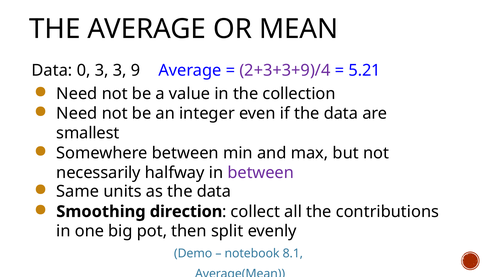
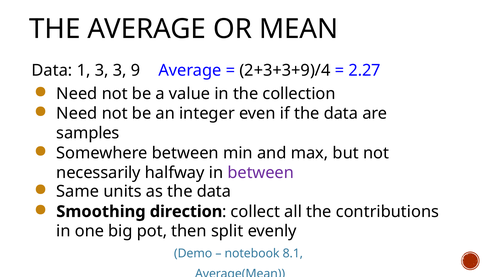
0: 0 -> 1
2+3+3+9)/4 colour: purple -> black
5.21: 5.21 -> 2.27
smallest: smallest -> samples
